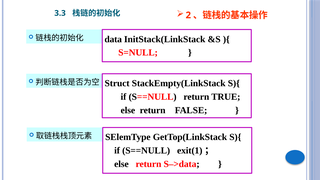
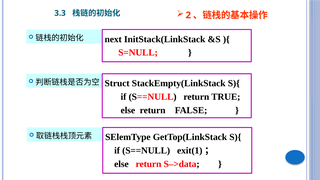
data: data -> next
